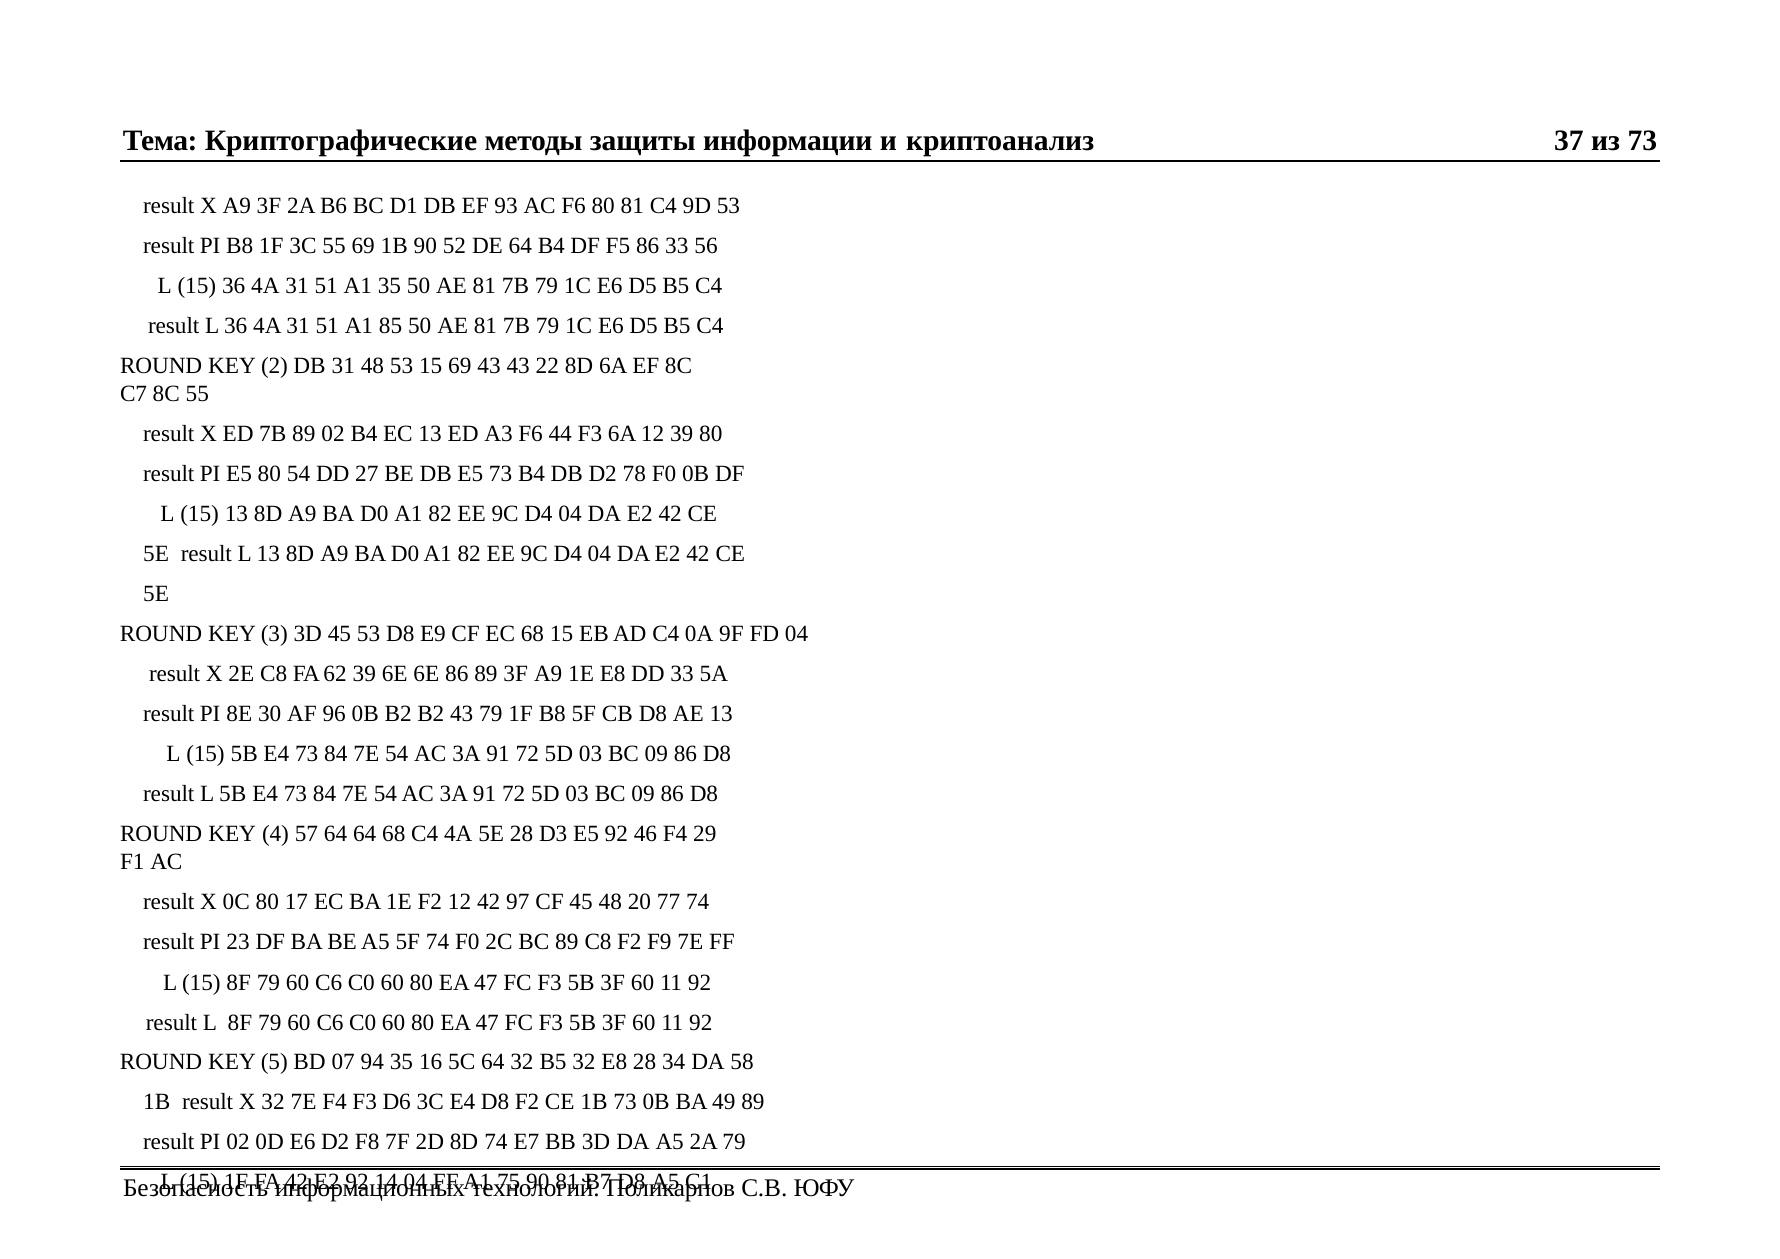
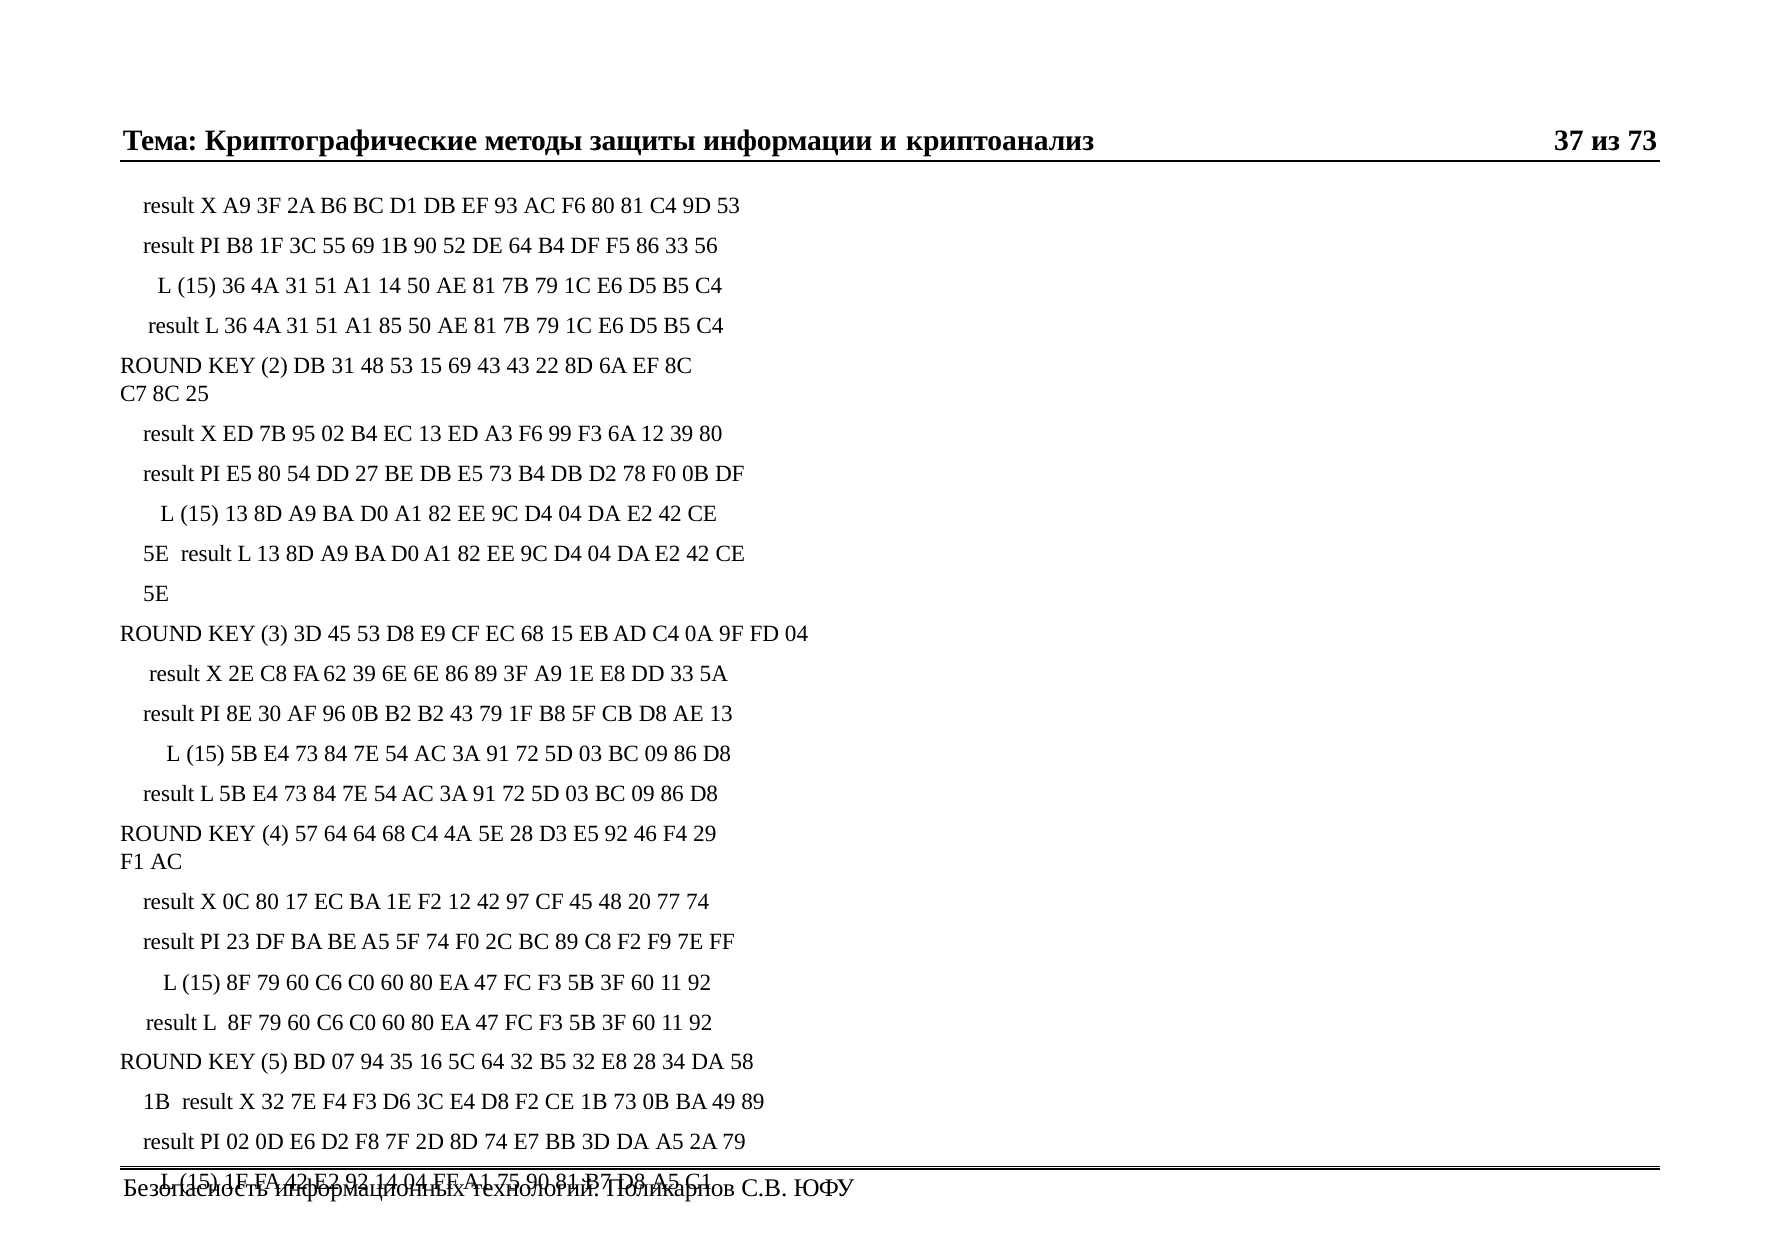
A1 35: 35 -> 14
8C 55: 55 -> 25
7B 89: 89 -> 95
44: 44 -> 99
